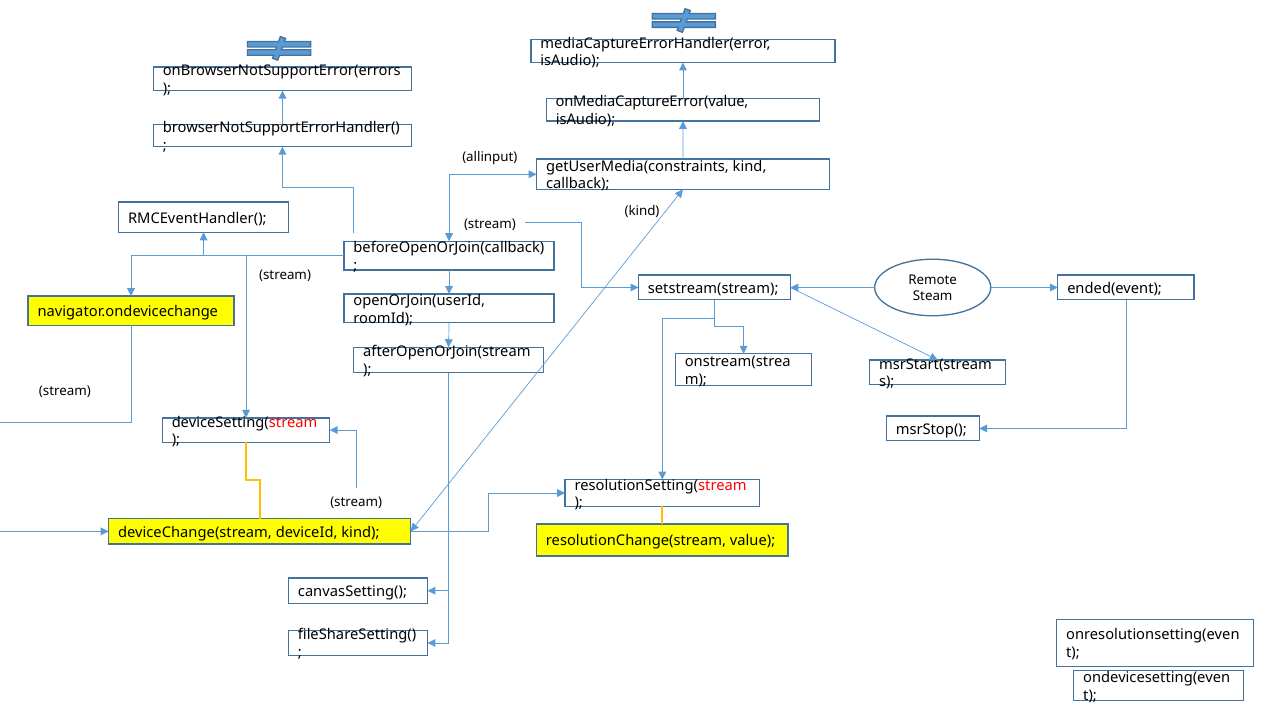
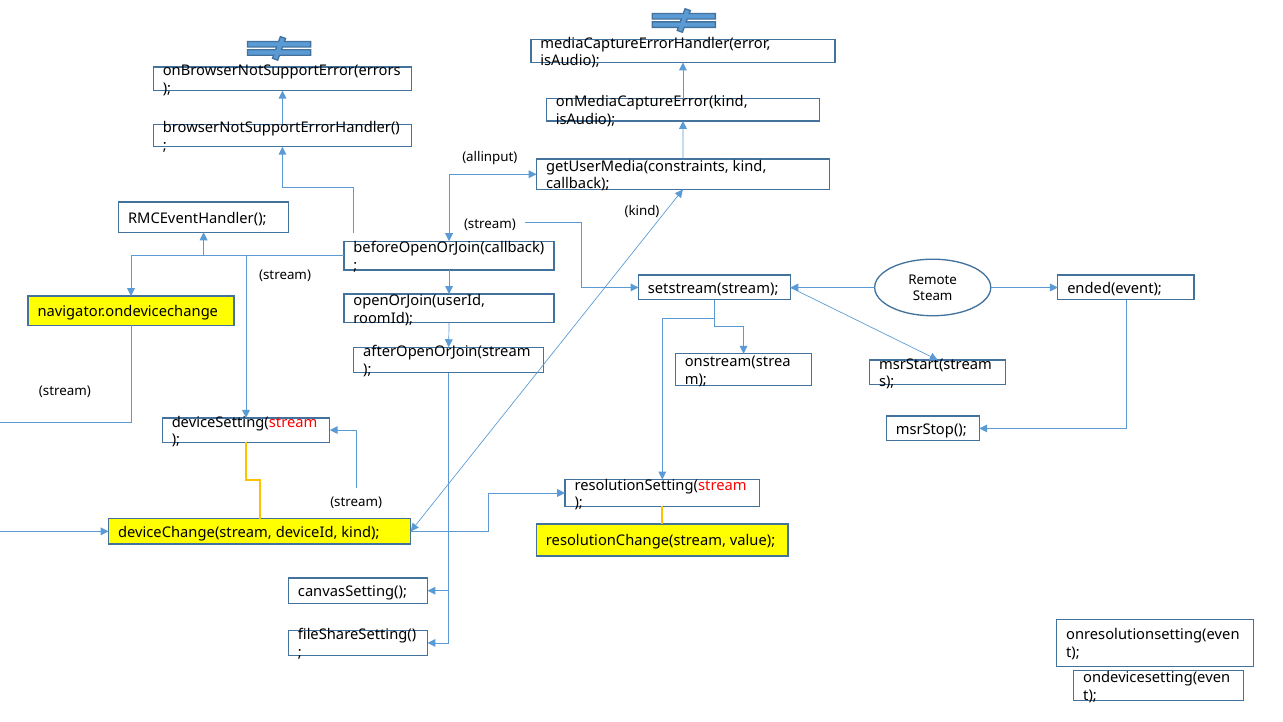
onMediaCaptureError(value: onMediaCaptureError(value -> onMediaCaptureError(kind
